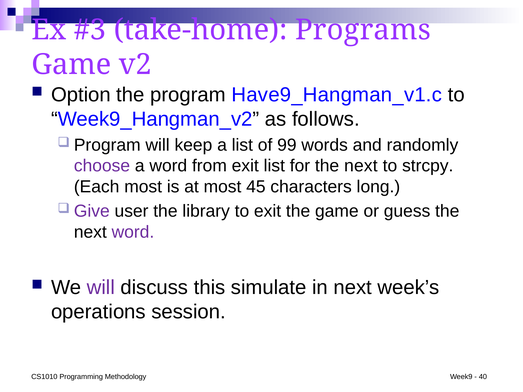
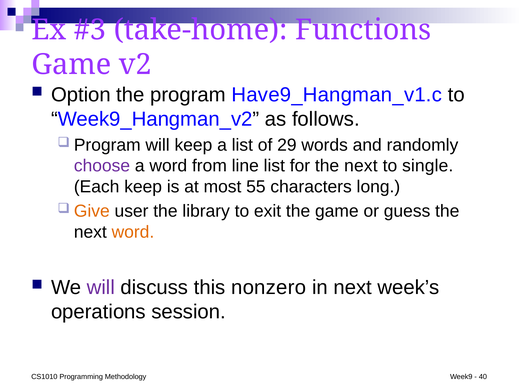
Programs: Programs -> Functions
99: 99 -> 29
from exit: exit -> line
strcpy: strcpy -> single
Each most: most -> keep
45: 45 -> 55
Give colour: purple -> orange
word at (133, 232) colour: purple -> orange
simulate: simulate -> nonzero
